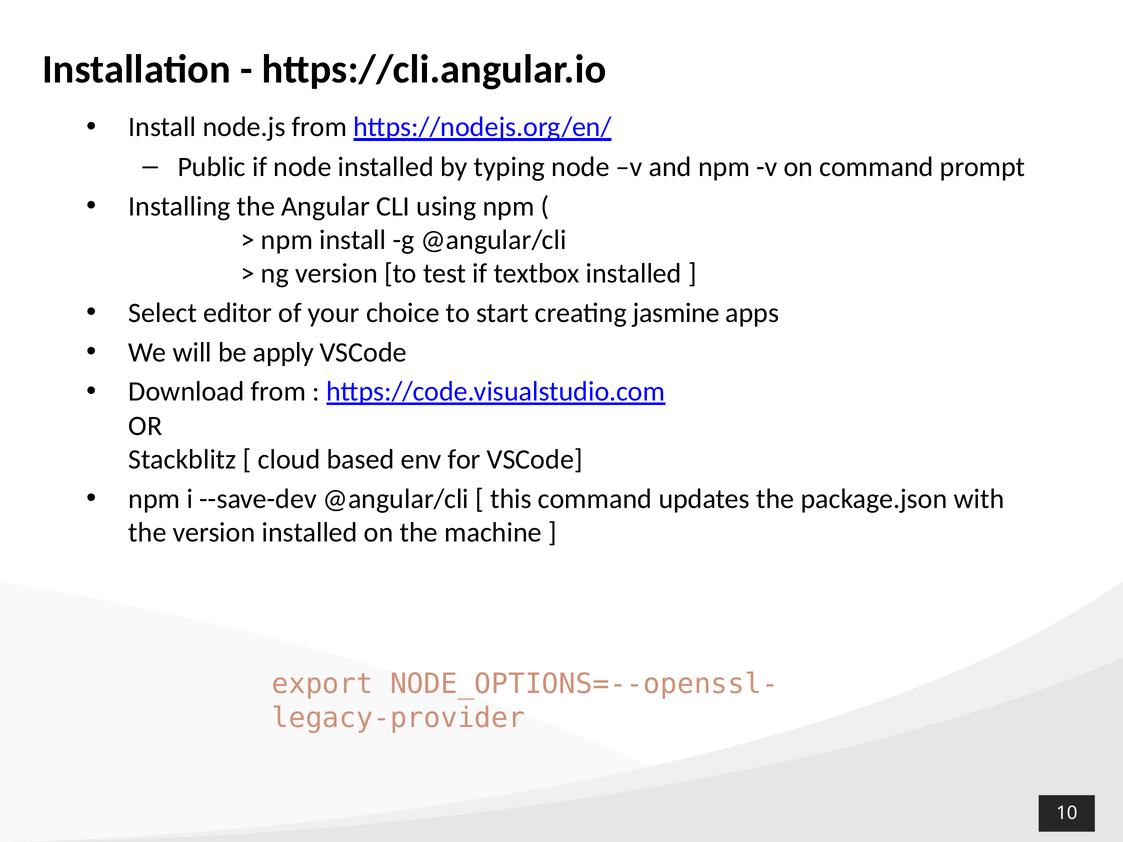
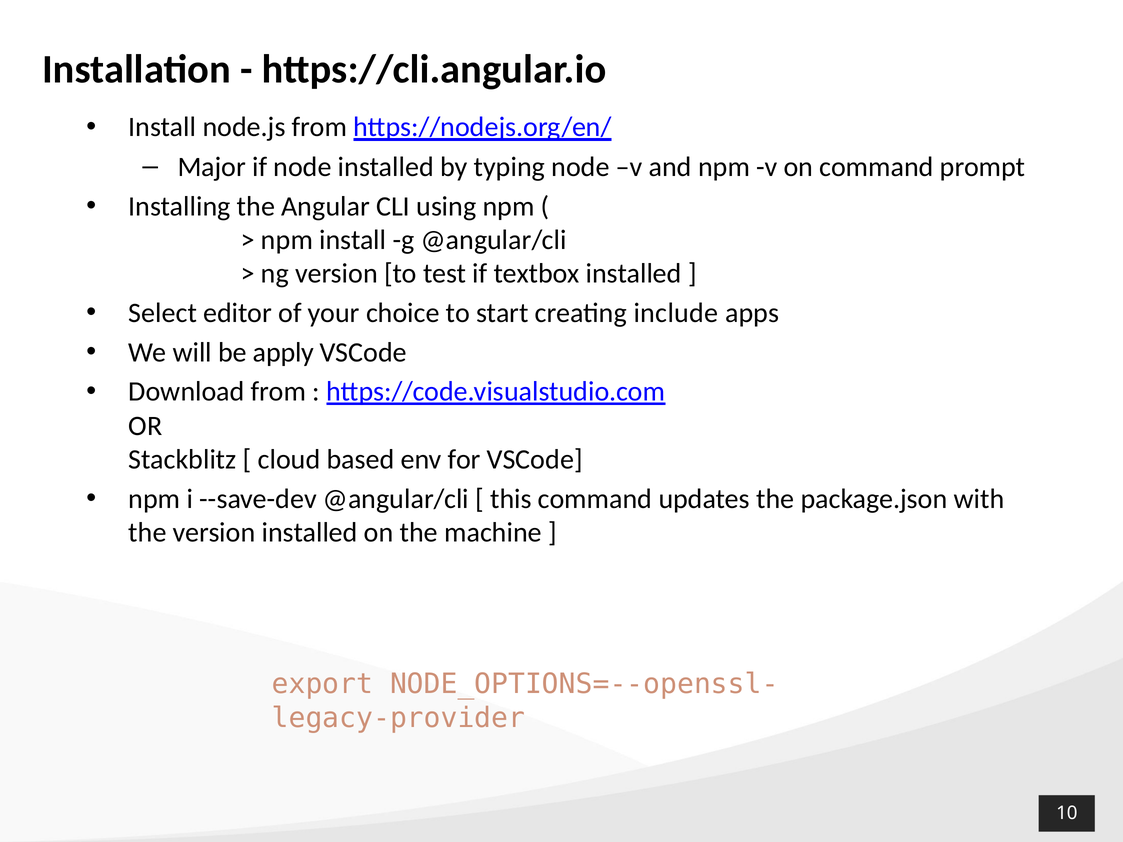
Public: Public -> Major
jasmine: jasmine -> include
